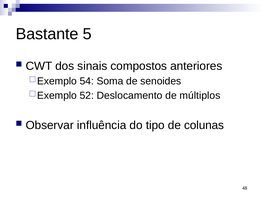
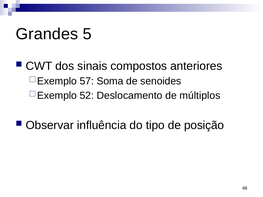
Bastante: Bastante -> Grandes
54: 54 -> 57
colunas: colunas -> posição
